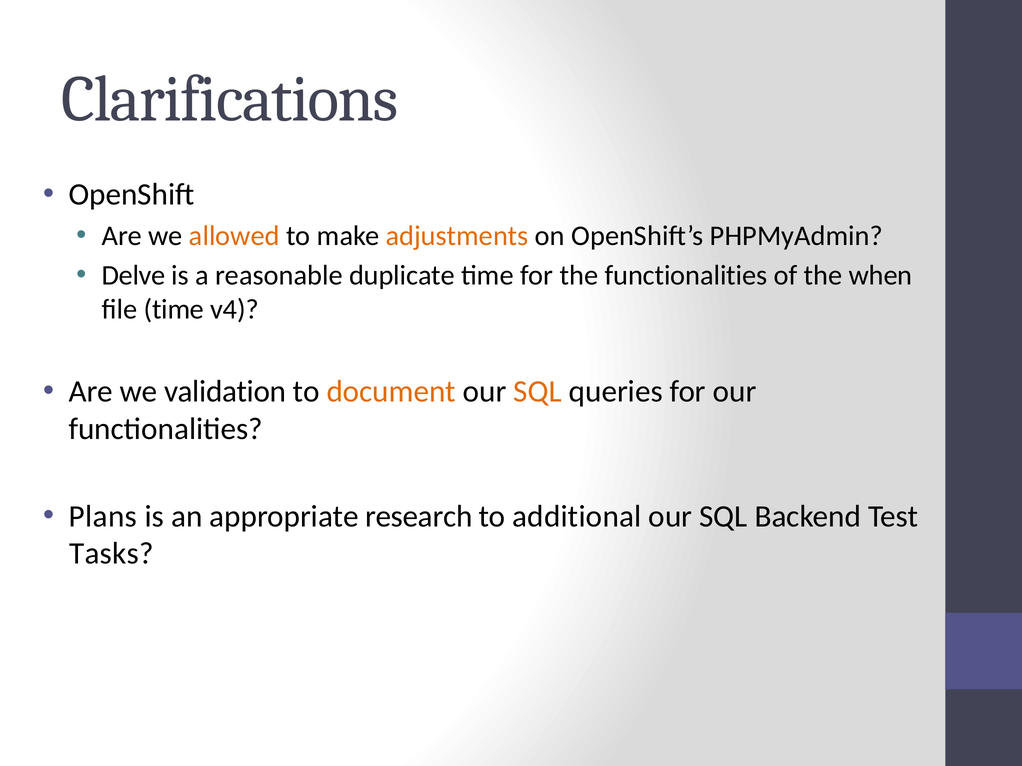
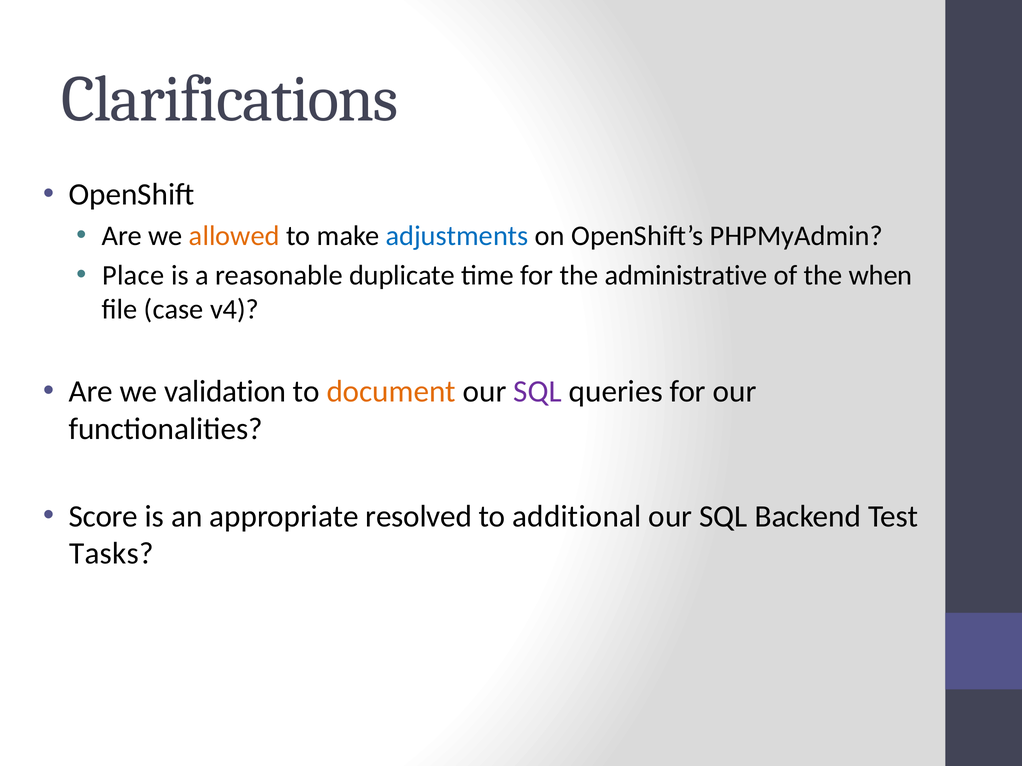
adjustments colour: orange -> blue
Delve: Delve -> Place
the functionalities: functionalities -> administrative
file time: time -> case
SQL at (538, 392) colour: orange -> purple
Plans: Plans -> Score
research: research -> resolved
